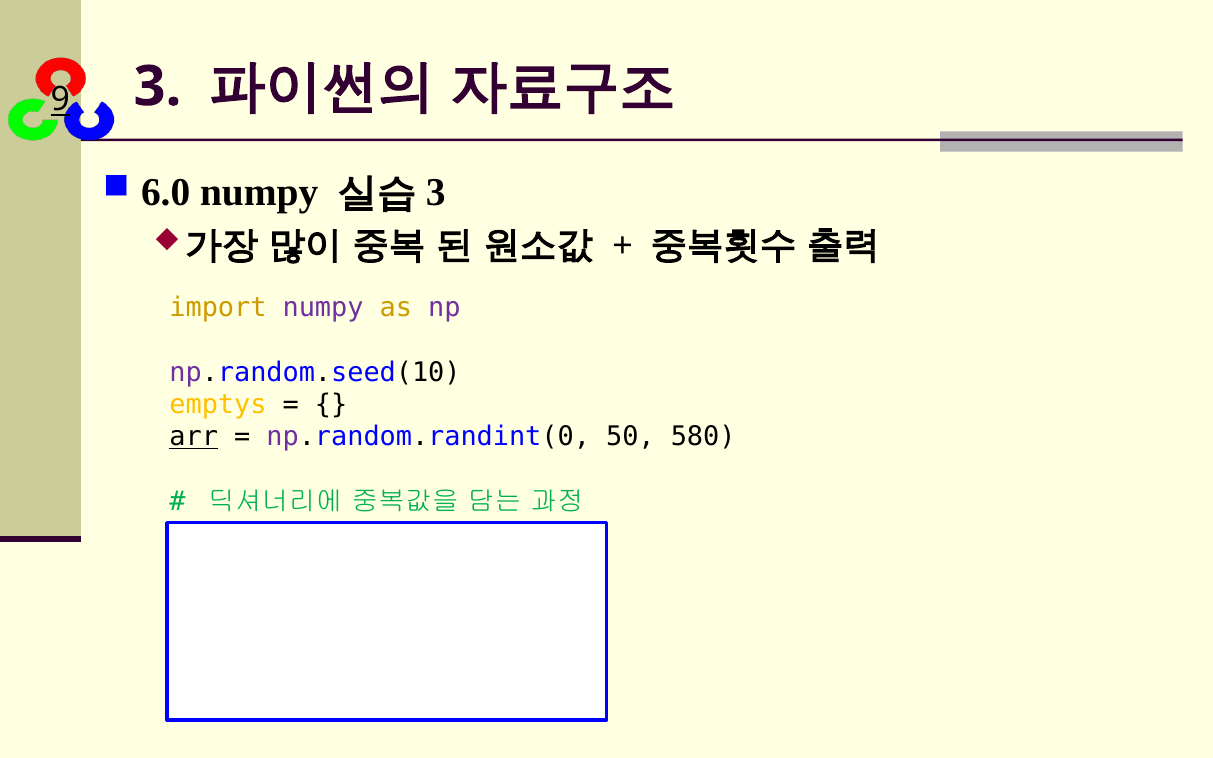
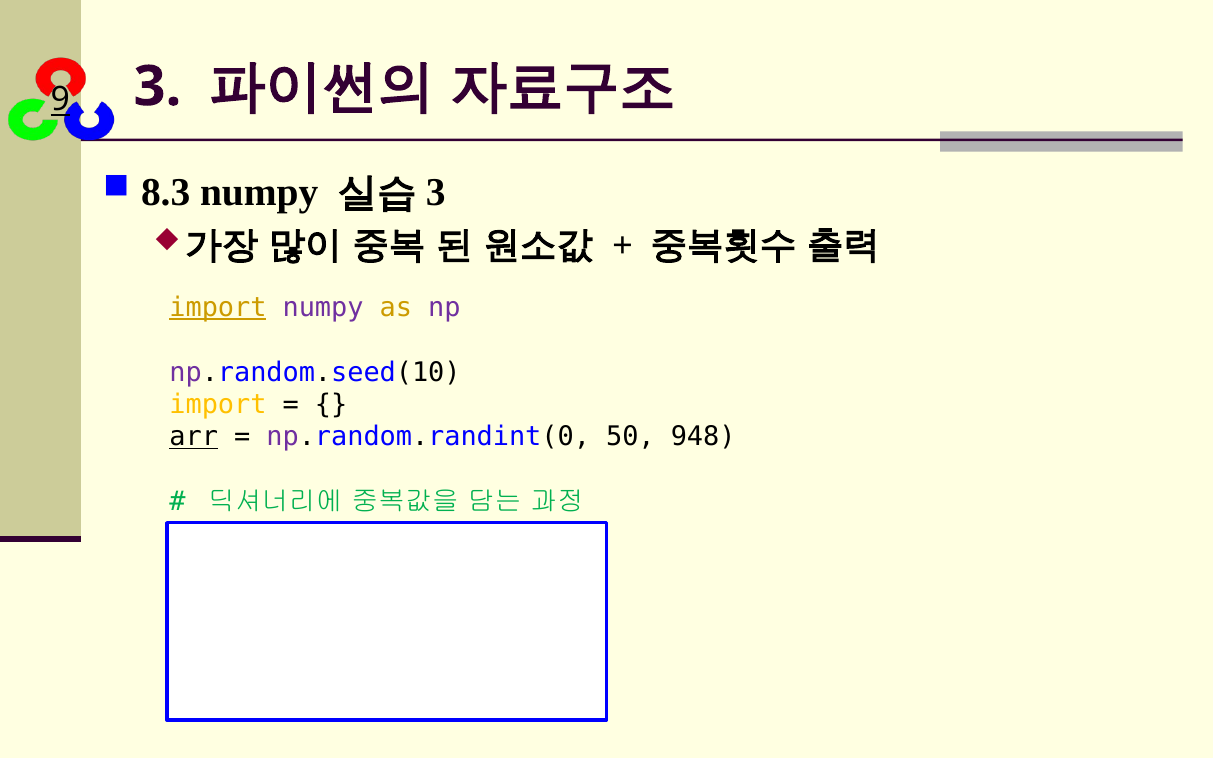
6.0: 6.0 -> 8.3
import at (218, 308) underline: none -> present
emptys at (218, 405): emptys -> import
580: 580 -> 948
